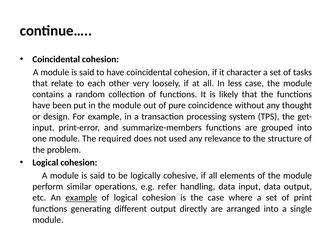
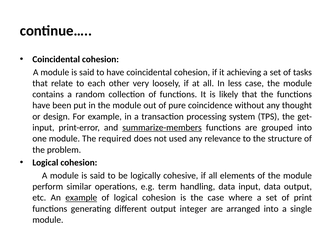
character: character -> achieving
summarize-members underline: none -> present
refer: refer -> term
directly: directly -> integer
